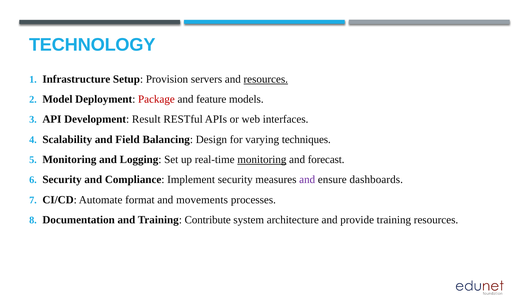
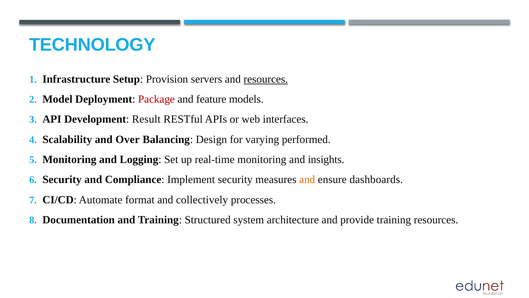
Field: Field -> Over
techniques: techniques -> performed
monitoring at (262, 159) underline: present -> none
forecast: forecast -> insights
and at (307, 179) colour: purple -> orange
movements: movements -> collectively
Contribute: Contribute -> Structured
